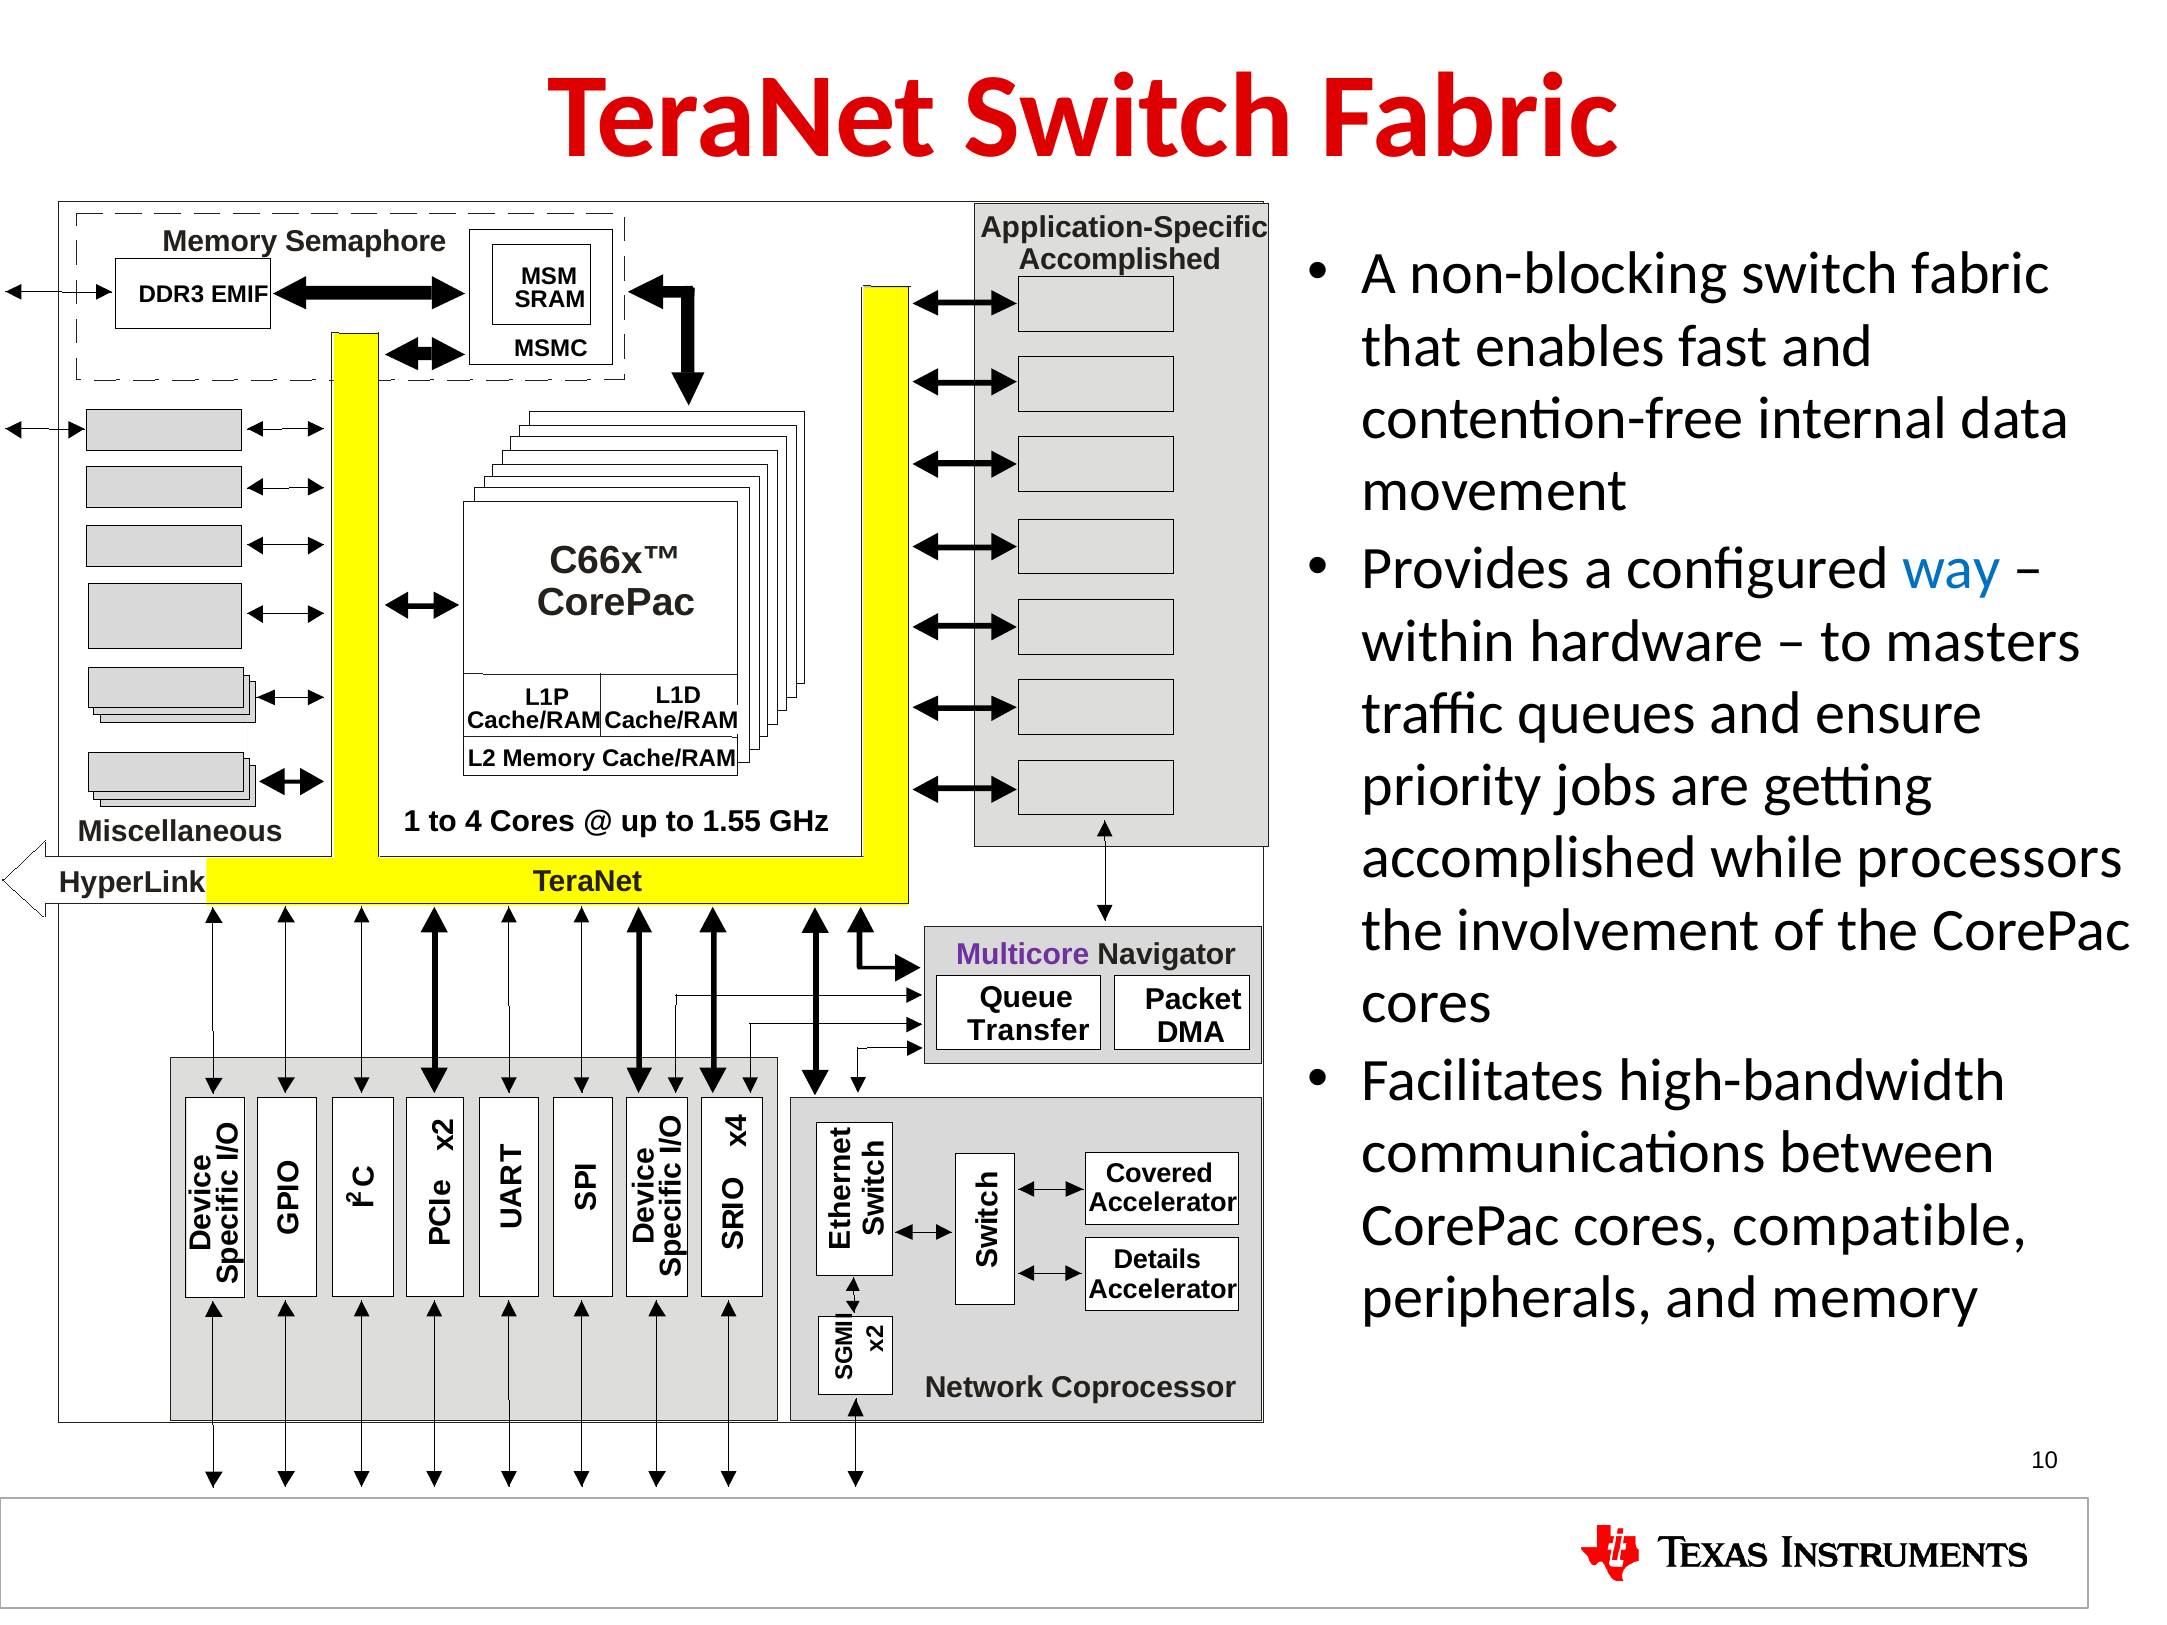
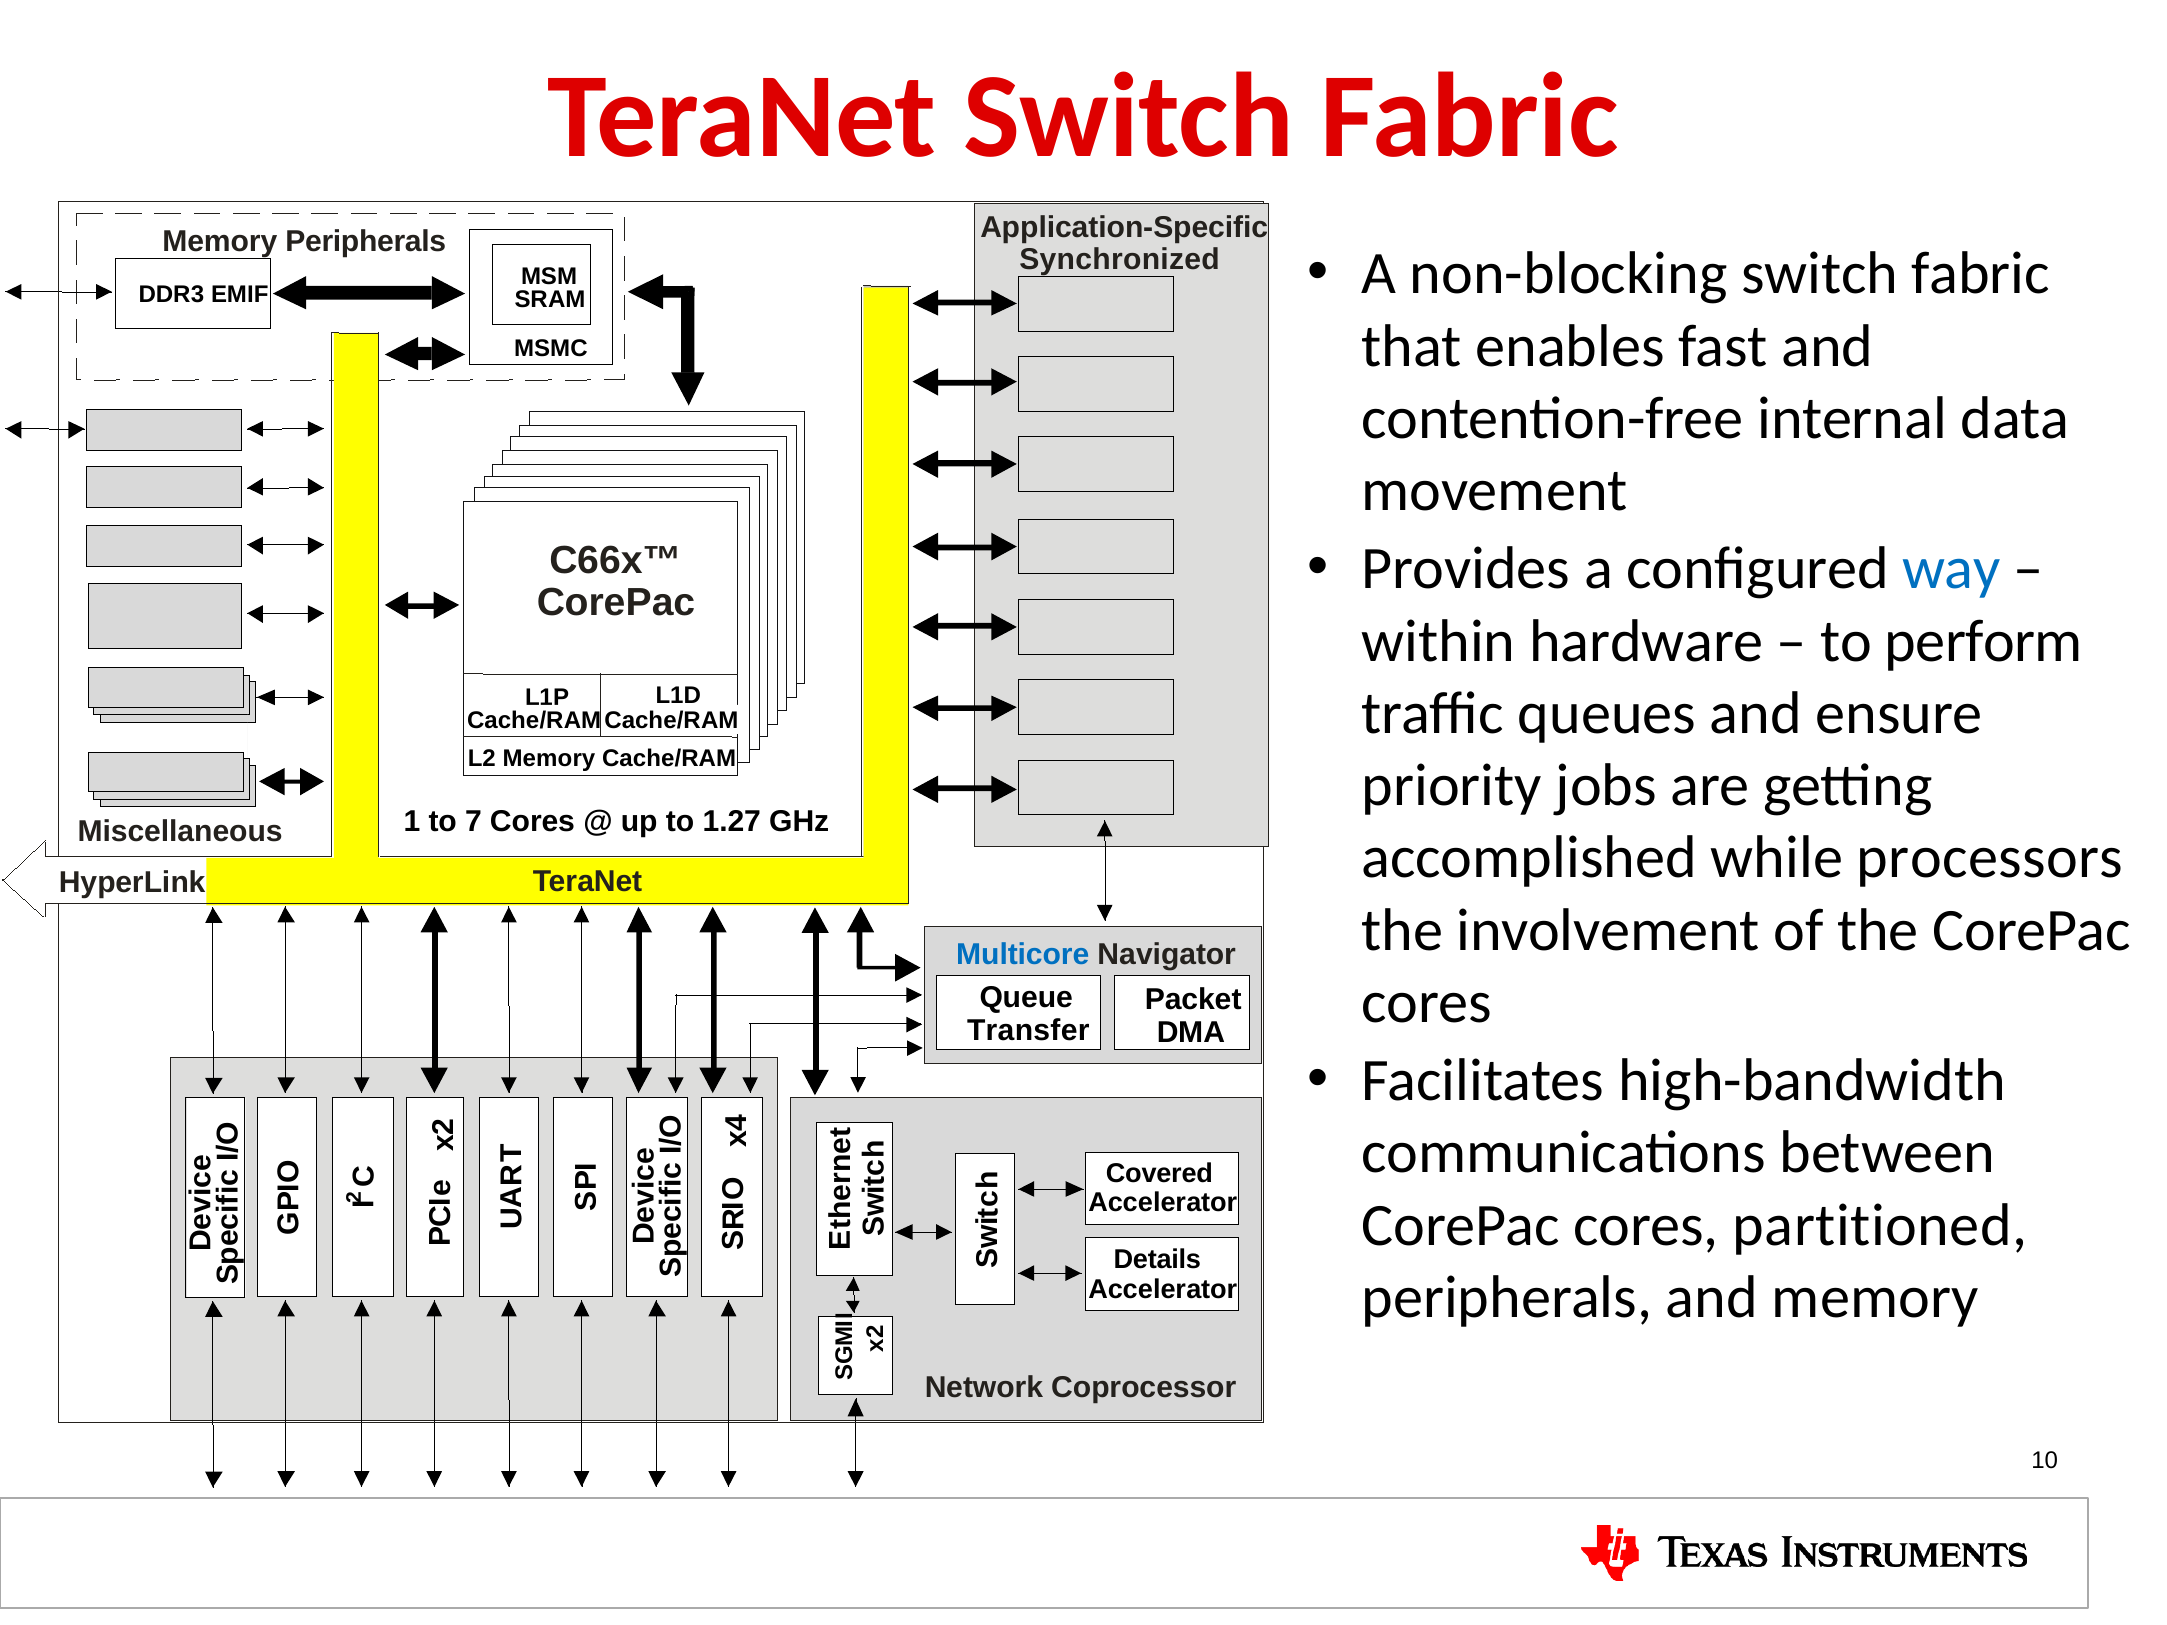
Memory Semaphore: Semaphore -> Peripherals
Accomplished at (1120, 260): Accomplished -> Synchronized
masters: masters -> perform
to 4: 4 -> 7
1.55: 1.55 -> 1.27
Multicore colour: purple -> blue
compatible: compatible -> partitioned
